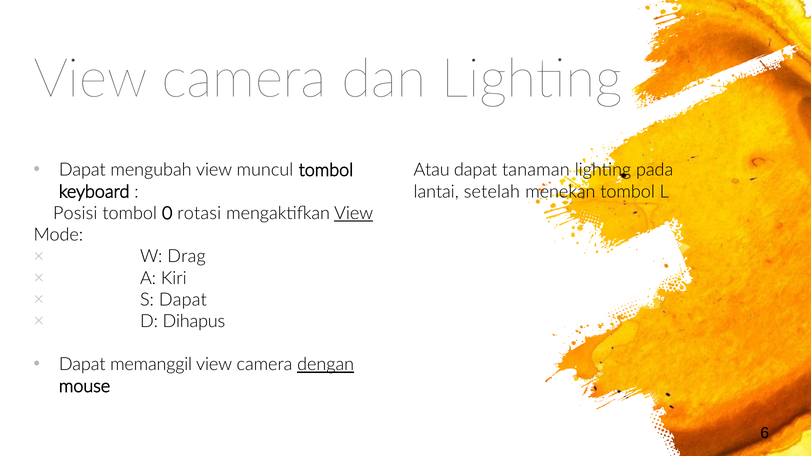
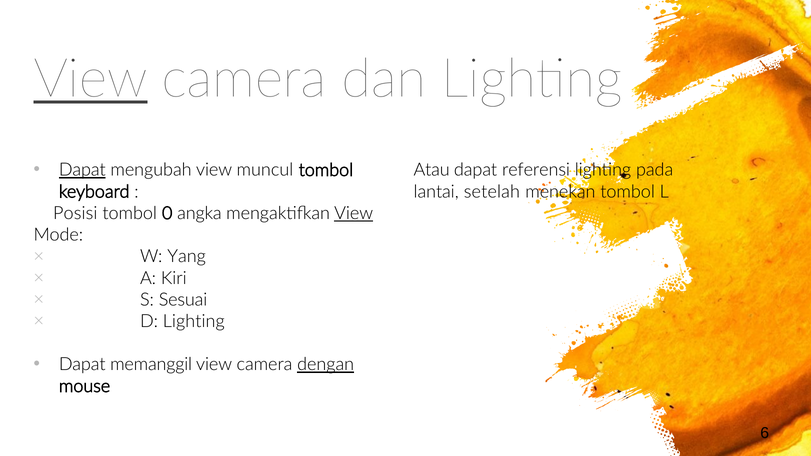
View at (90, 79) underline: none -> present
Dapat at (82, 170) underline: none -> present
tanaman: tanaman -> referensi
rotasi: rotasi -> angka
Drag: Drag -> Yang
S Dapat: Dapat -> Sesuai
D Dihapus: Dihapus -> Lighting
